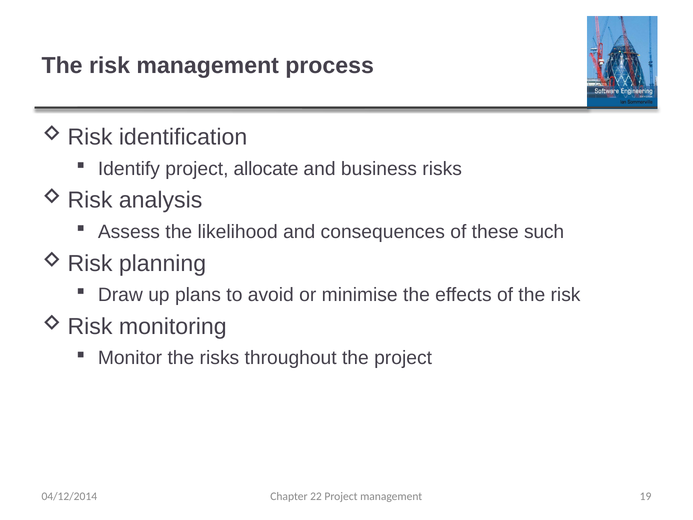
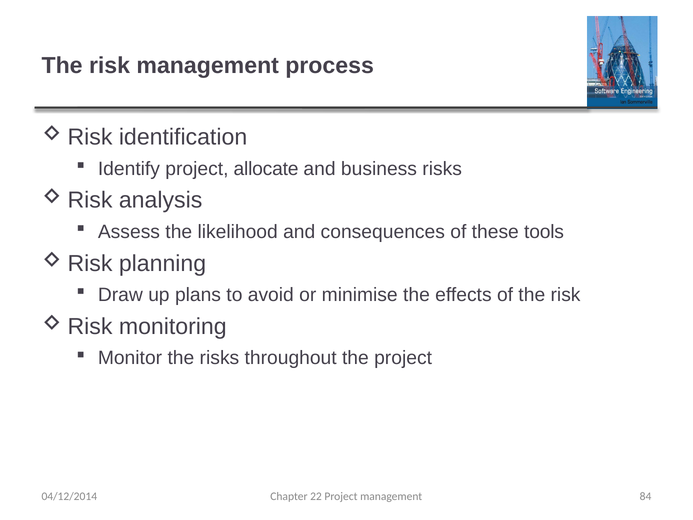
such: such -> tools
19: 19 -> 84
